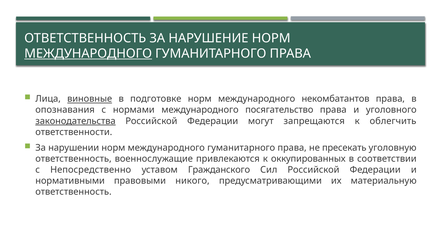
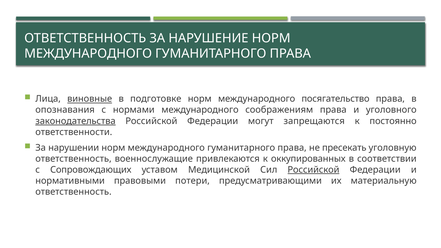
МЕЖДУНАРОДНОГО at (88, 54) underline: present -> none
некомбатантов: некомбатантов -> посягательство
посягательство: посягательство -> соображениям
облегчить: облегчить -> постоянно
Непосредственно: Непосредственно -> Сопровождающих
Гражданского: Гражданского -> Медицинской
Российской at (313, 170) underline: none -> present
никого: никого -> потери
